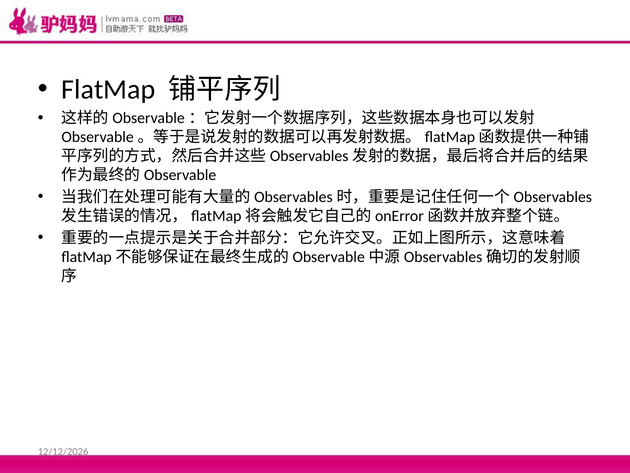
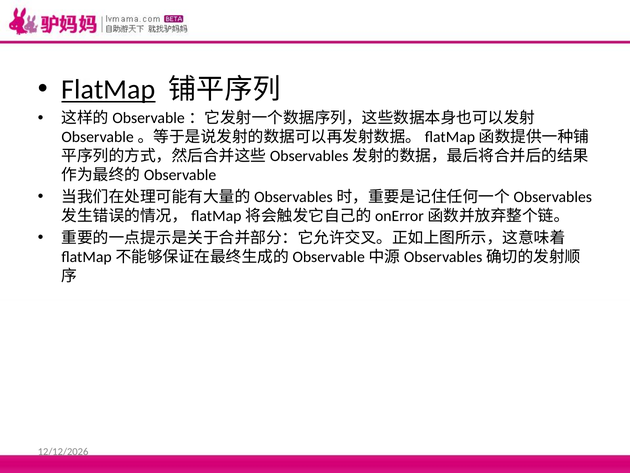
FlatMap underline: none -> present
